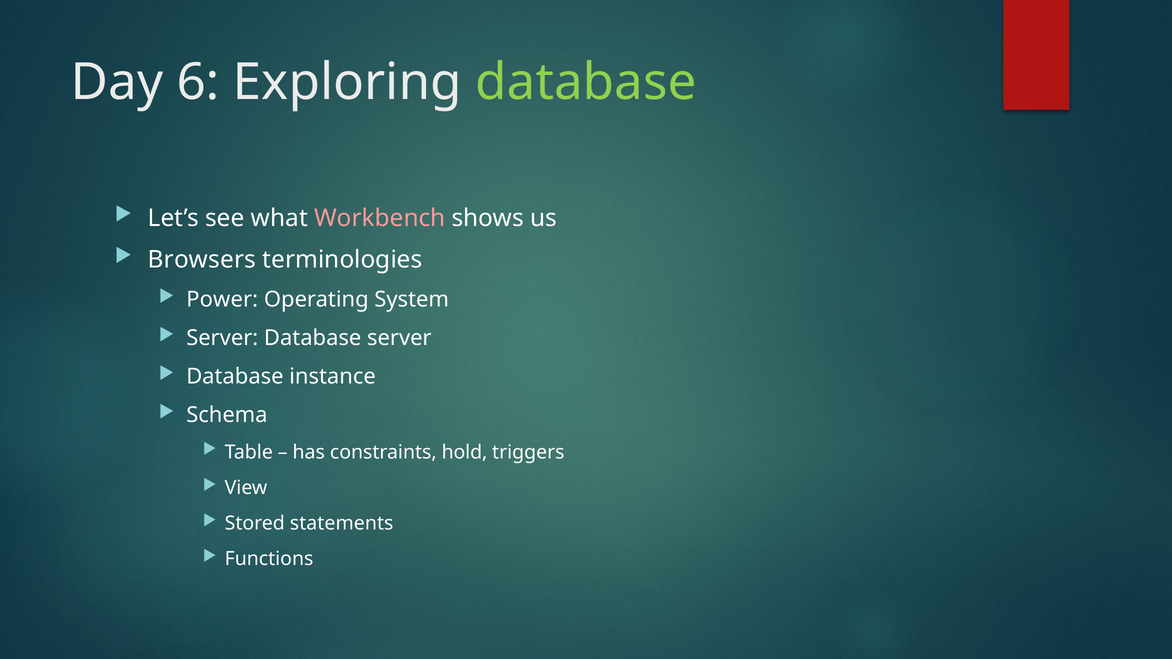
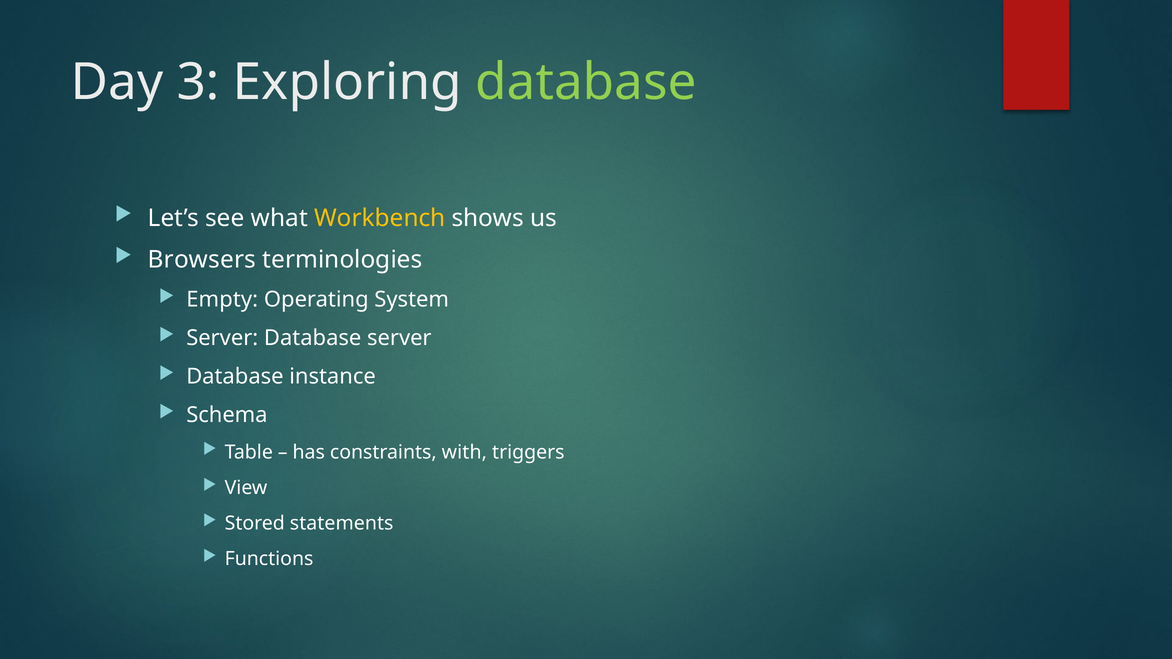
6: 6 -> 3
Workbench colour: pink -> yellow
Power: Power -> Empty
hold: hold -> with
